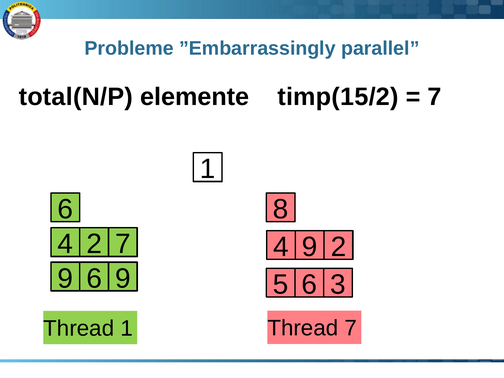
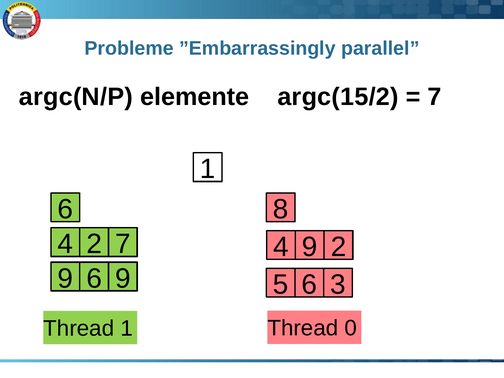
total(N/P: total(N/P -> argc(N/P
timp(15/2: timp(15/2 -> argc(15/2
Thread 7: 7 -> 0
